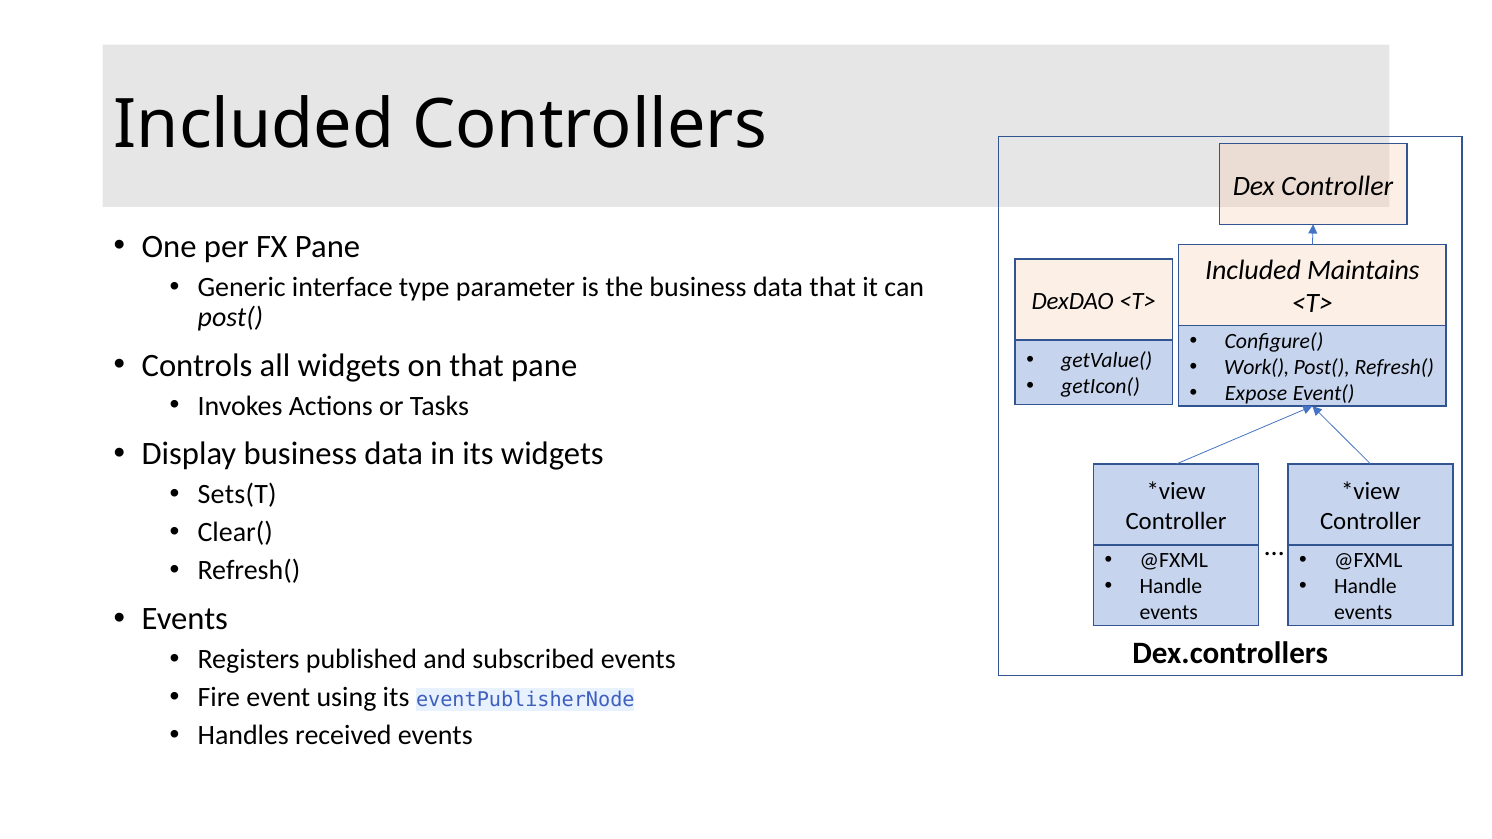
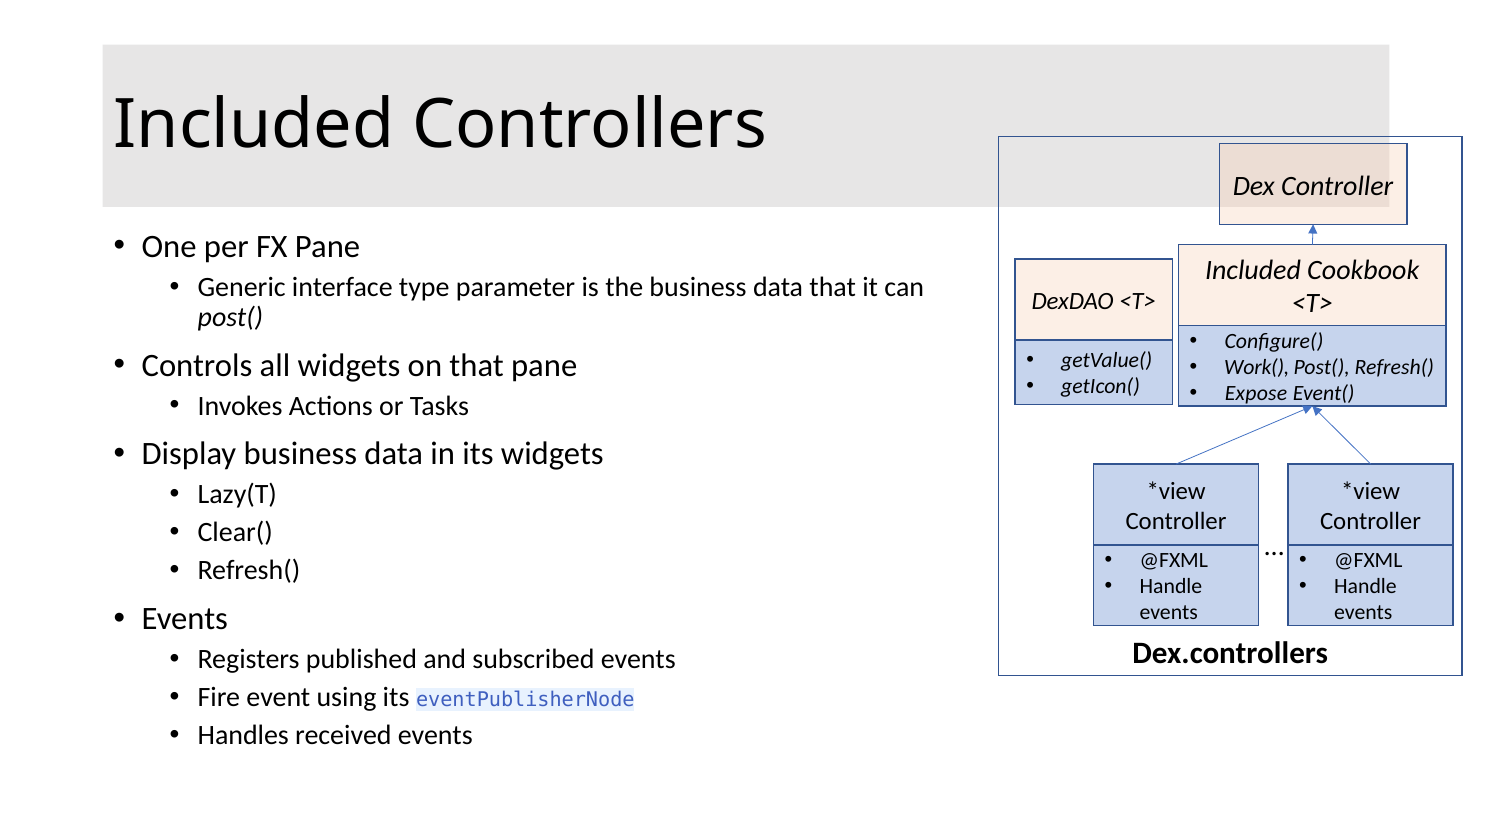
Maintains: Maintains -> Cookbook
Sets(T: Sets(T -> Lazy(T
